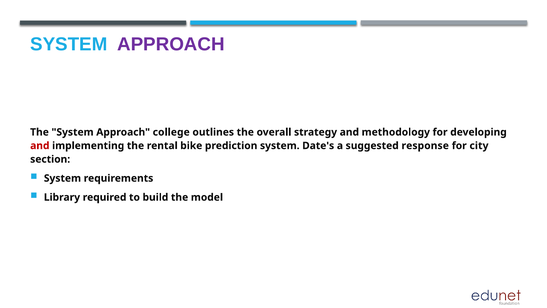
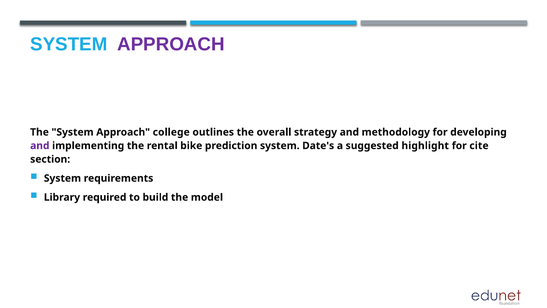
and at (40, 146) colour: red -> purple
response: response -> highlight
city: city -> cite
